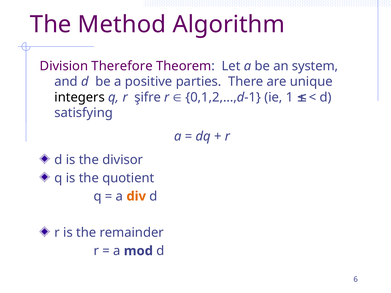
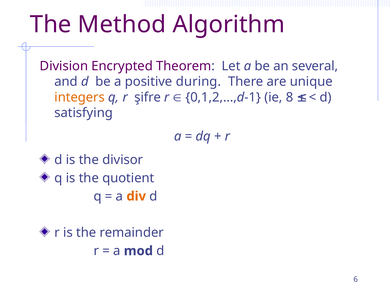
Therefore: Therefore -> Encrypted
system: system -> several
parties: parties -> during
integers colour: black -> orange
1: 1 -> 8
